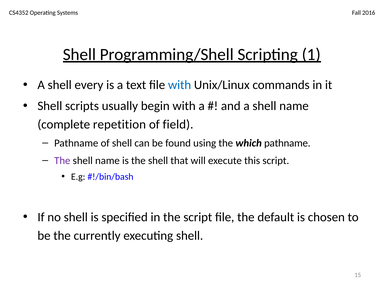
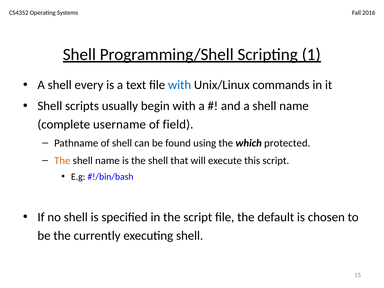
repetition: repetition -> username
which pathname: pathname -> protected
The at (62, 161) colour: purple -> orange
